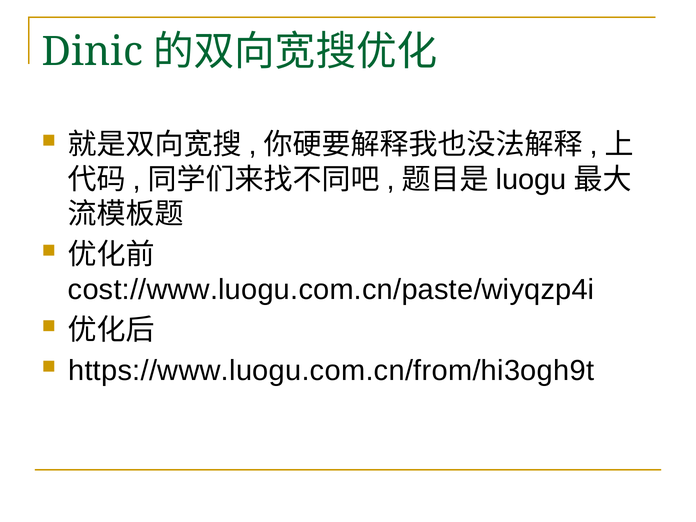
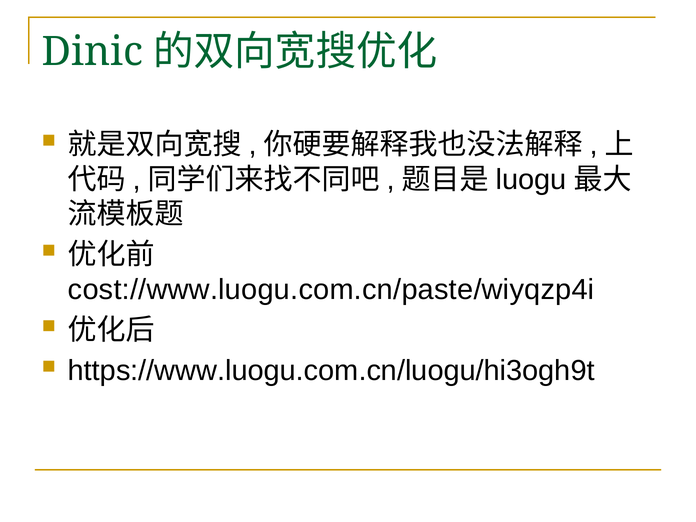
https://www.luogu.com.cn/from/hi3ogh9t: https://www.luogu.com.cn/from/hi3ogh9t -> https://www.luogu.com.cn/luogu/hi3ogh9t
